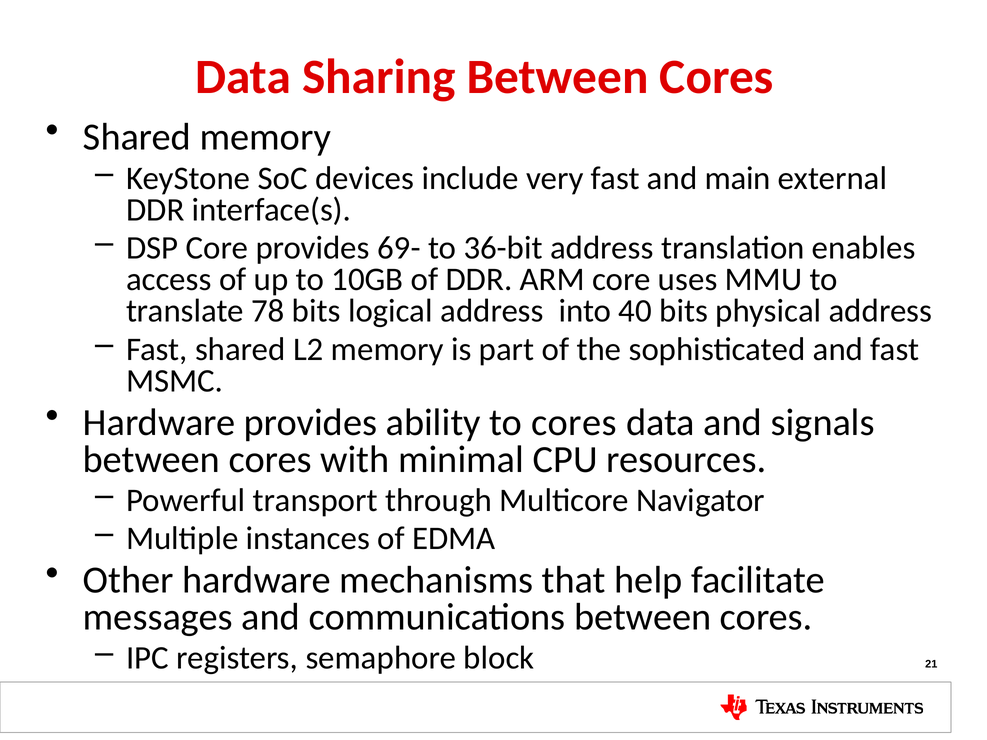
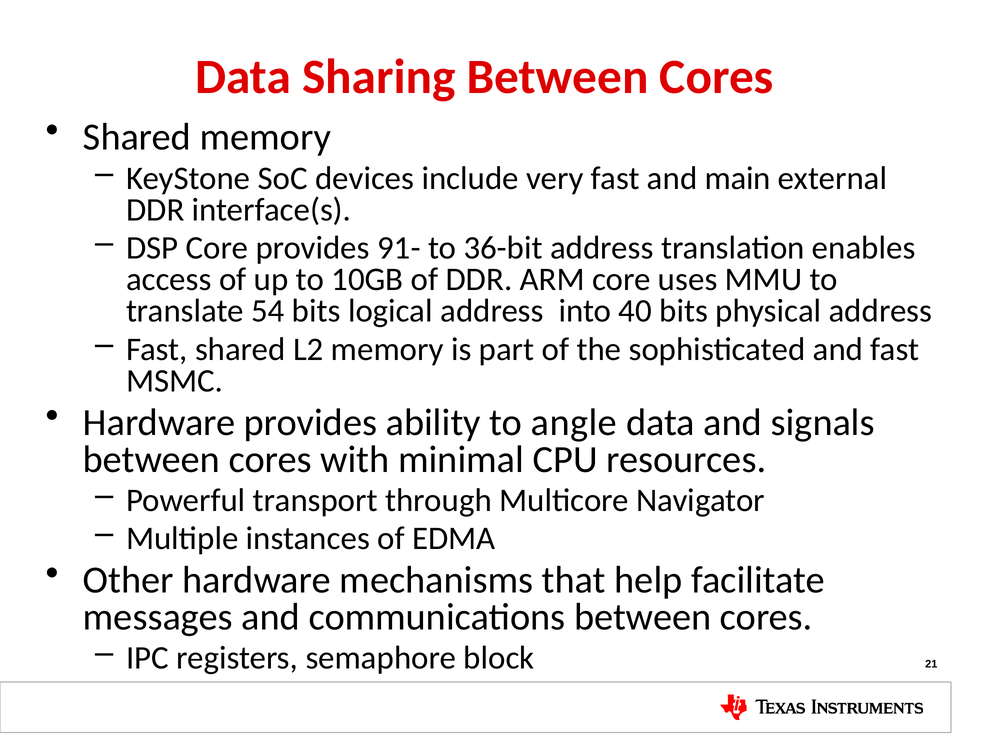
69-: 69- -> 91-
78: 78 -> 54
to cores: cores -> angle
